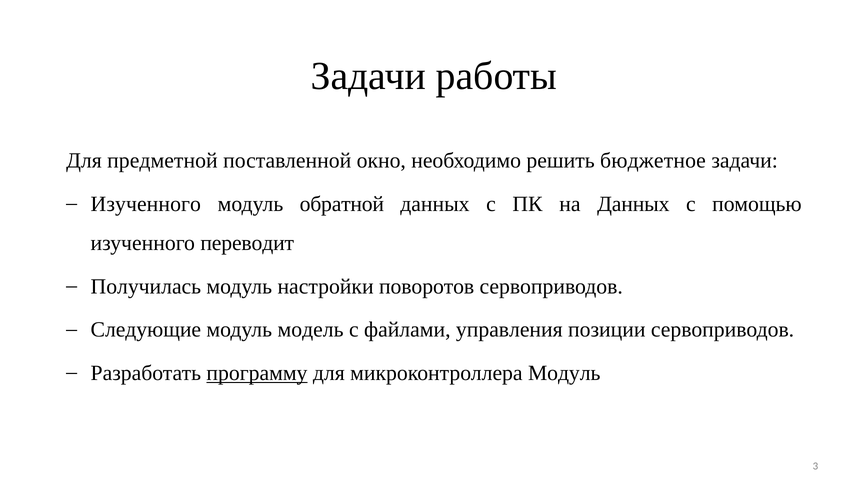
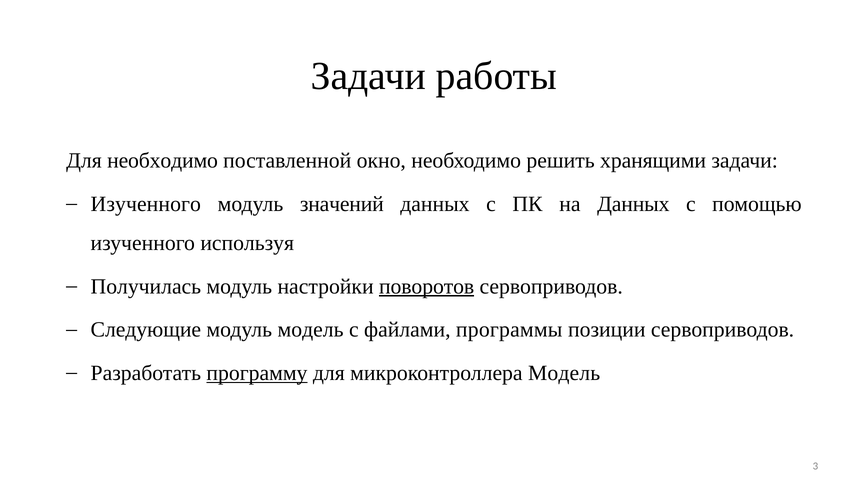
Для предметной: предметной -> необходимо
бюджетное: бюджетное -> хранящими
обратной: обратной -> значений
переводит: переводит -> используя
поворотов underline: none -> present
управления: управления -> программы
микроконтроллера Модуль: Модуль -> Модель
